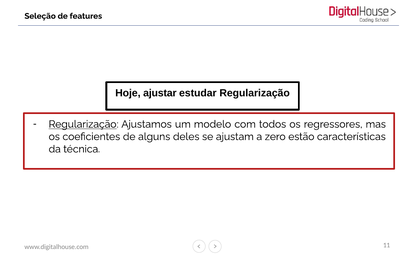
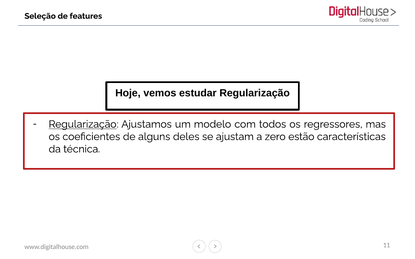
ajustar: ajustar -> vemos
